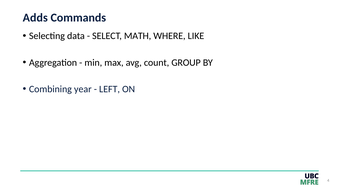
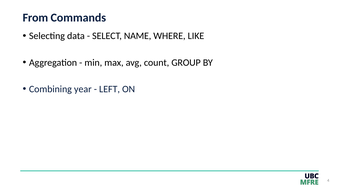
Adds: Adds -> From
MATH: MATH -> NAME
